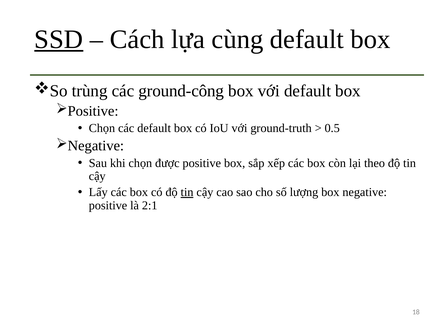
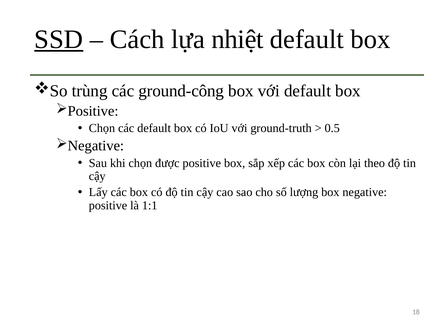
cùng: cùng -> nhiệt
tin at (187, 192) underline: present -> none
2:1: 2:1 -> 1:1
